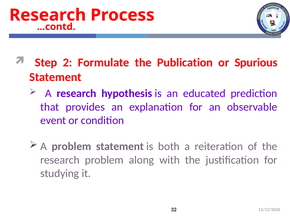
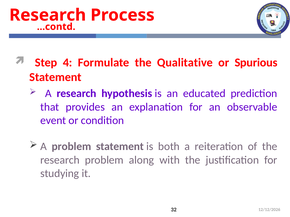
2: 2 -> 4
Publication: Publication -> Qualitative
